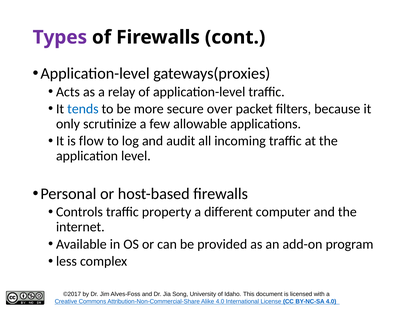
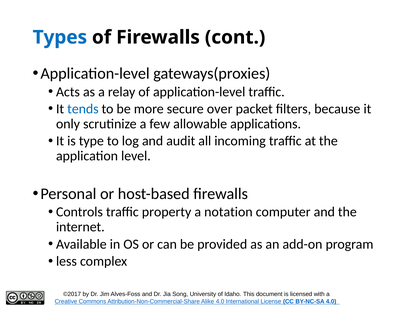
Types colour: purple -> blue
flow: flow -> type
different: different -> notation
